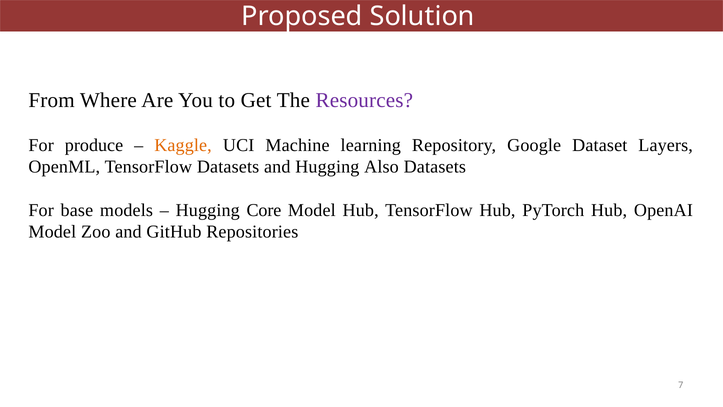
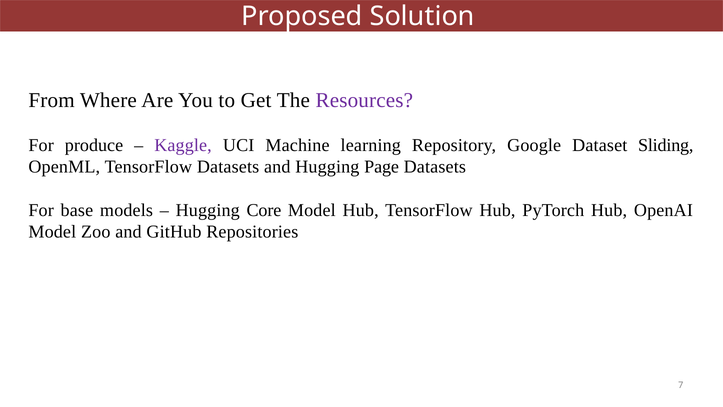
Kaggle colour: orange -> purple
Layers: Layers -> Sliding
Also: Also -> Page
